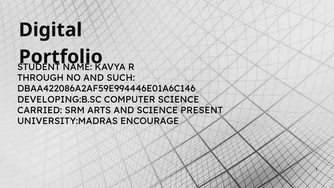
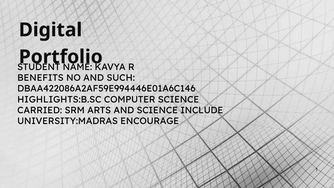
THROUGH: THROUGH -> BENEFITS
DEVELOPING:B.SC: DEVELOPING:B.SC -> HIGHLIGHTS:B.SC
PRESENT: PRESENT -> INCLUDE
